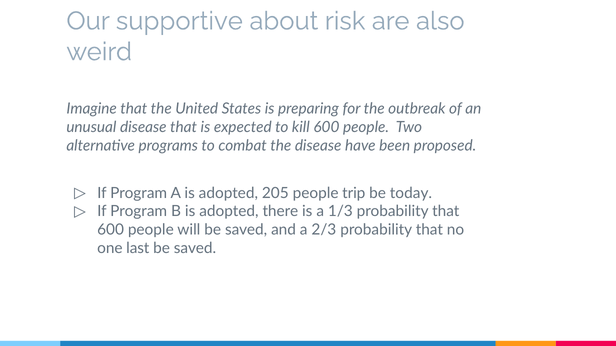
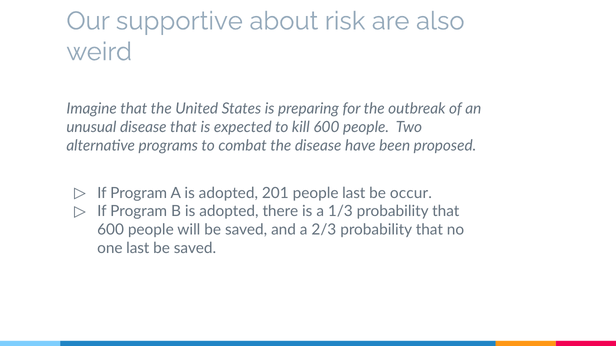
205: 205 -> 201
people trip: trip -> last
today: today -> occur
